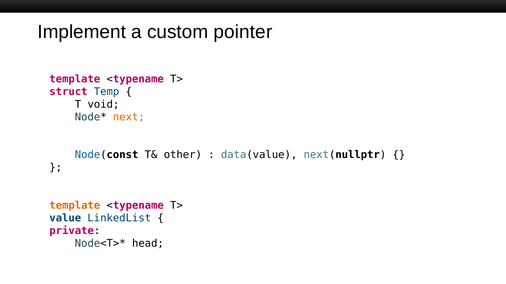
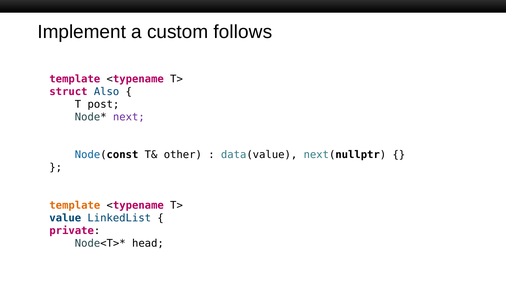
pointer: pointer -> follows
Temp: Temp -> Also
void: void -> post
next colour: orange -> purple
